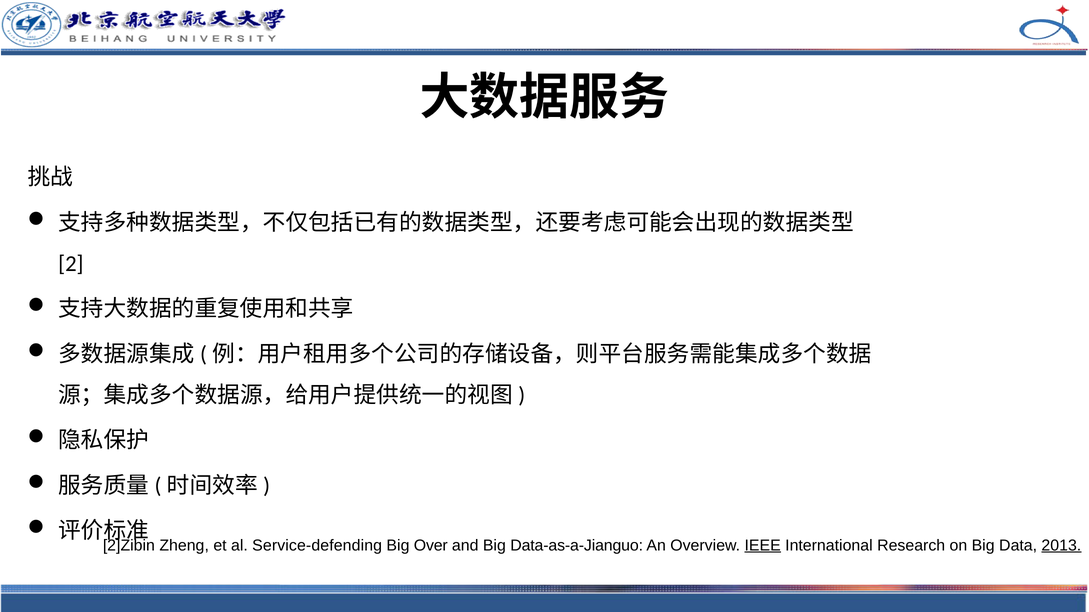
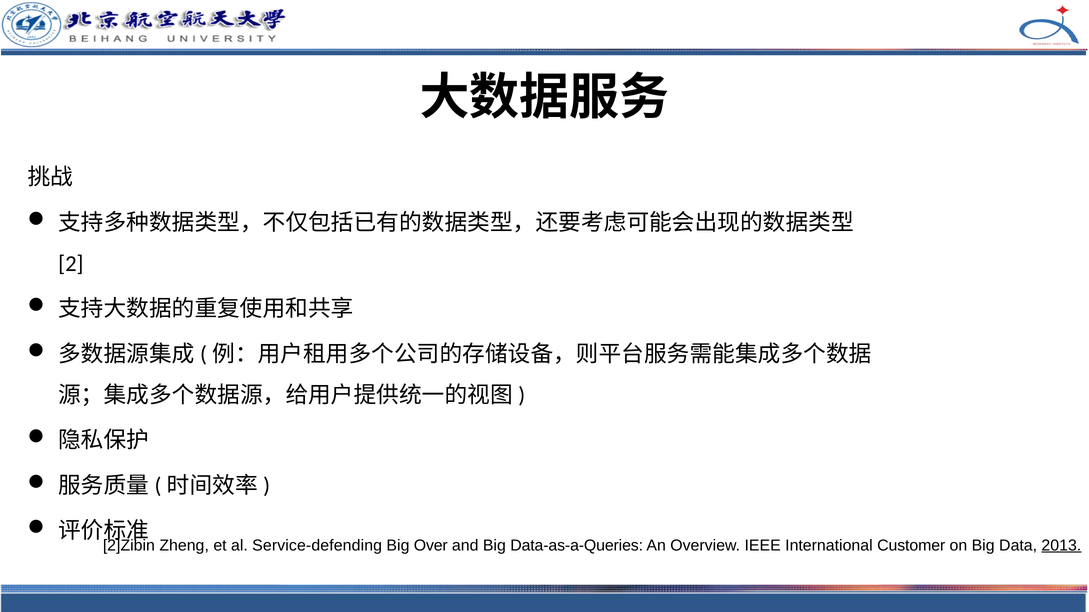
Data-as-a-Jianguo: Data-as-a-Jianguo -> Data-as-a-Queries
IEEE underline: present -> none
Research: Research -> Customer
